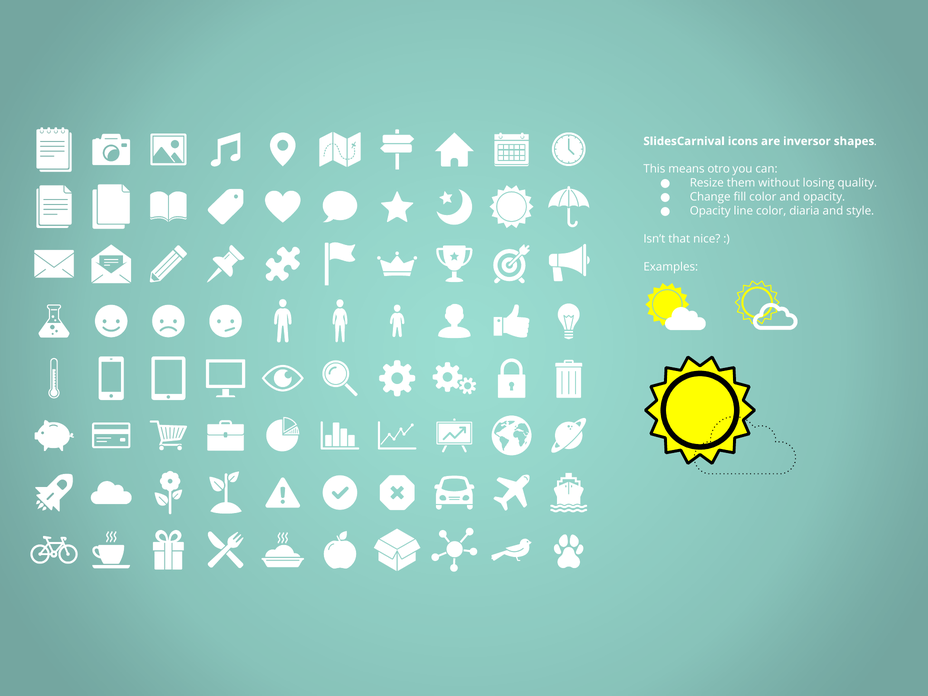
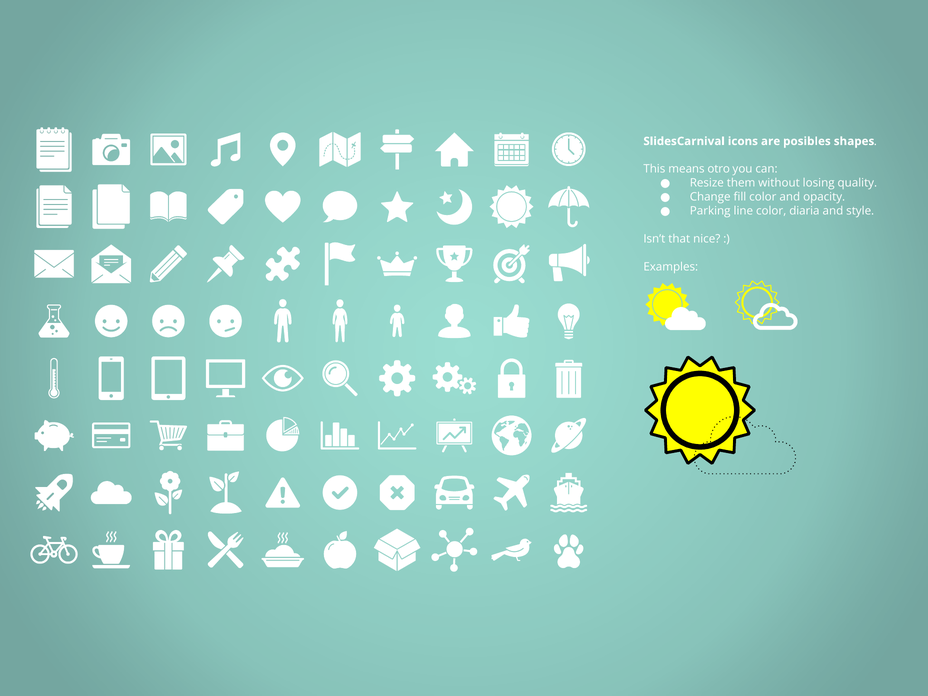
inversor: inversor -> posibles
Opacity at (710, 211): Opacity -> Parking
